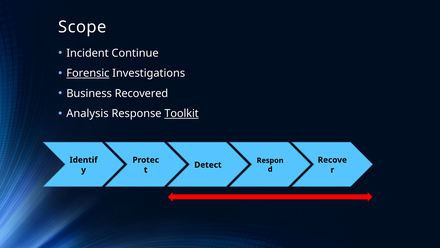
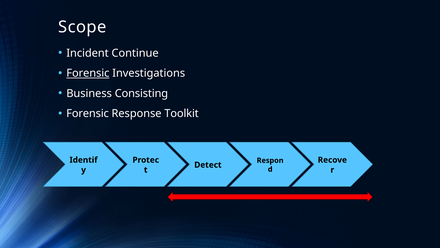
Recovered: Recovered -> Consisting
Analysis at (87, 113): Analysis -> Forensic
Toolkit underline: present -> none
